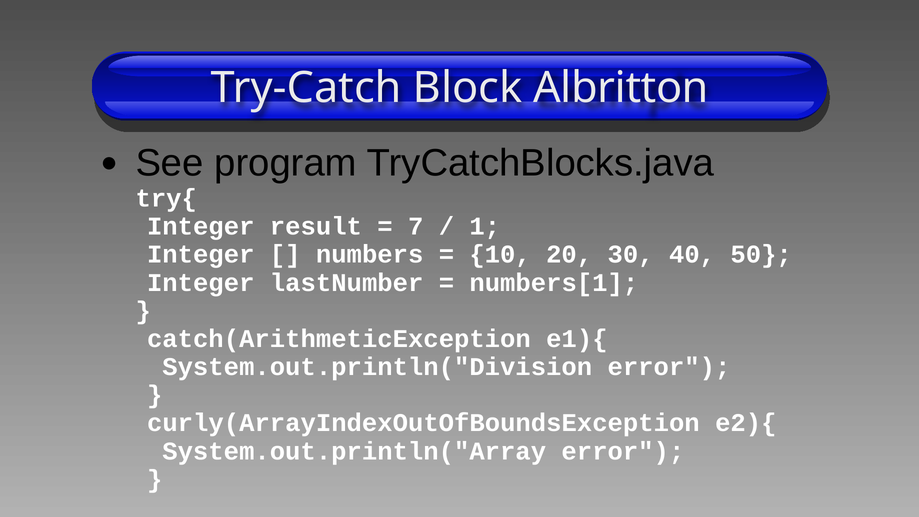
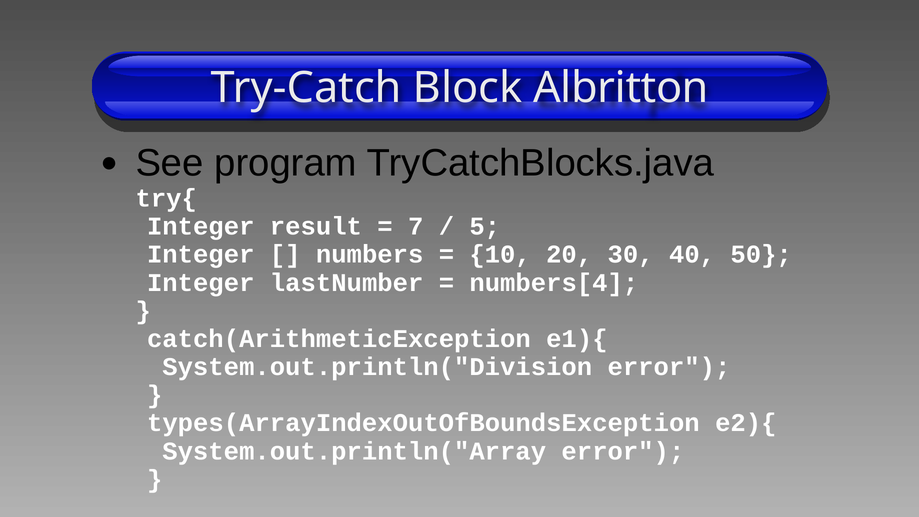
1: 1 -> 5
numbers[1: numbers[1 -> numbers[4
curly(ArrayIndexOutOfBoundsException: curly(ArrayIndexOutOfBoundsException -> types(ArrayIndexOutOfBoundsException
